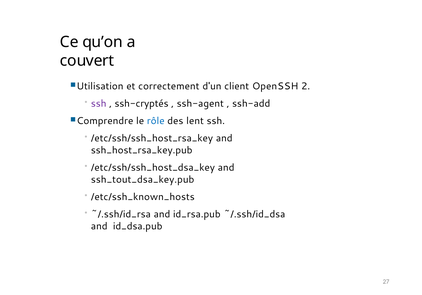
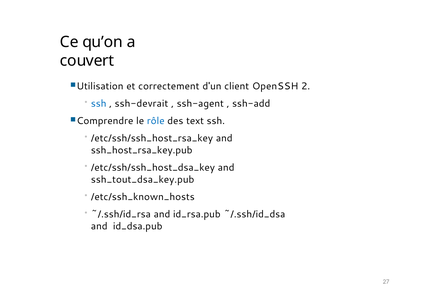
ssh at (99, 104) colour: purple -> blue
ssh-cryptés: ssh-cryptés -> ssh-devrait
lent: lent -> text
